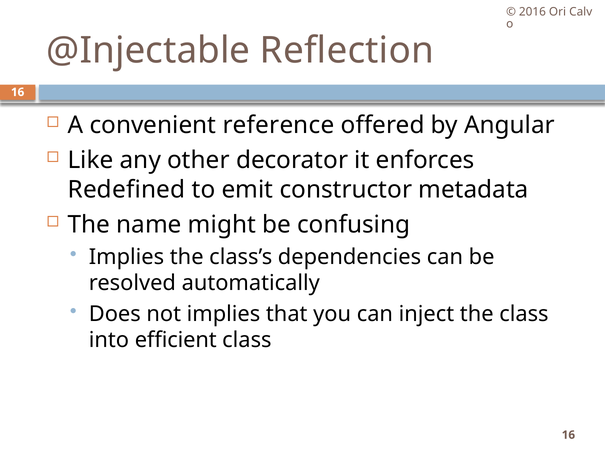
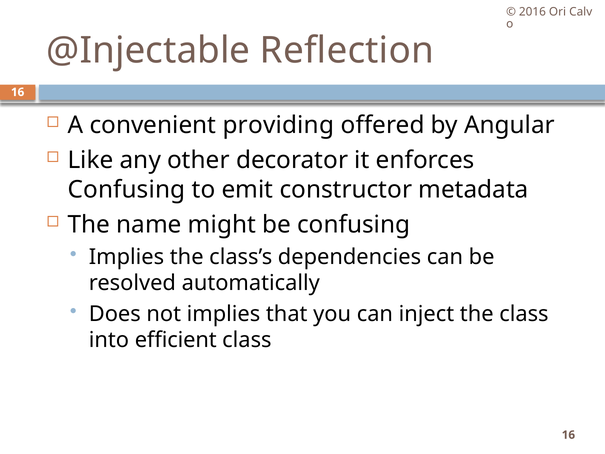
reference: reference -> providing
Redefined at (126, 190): Redefined -> Confusing
